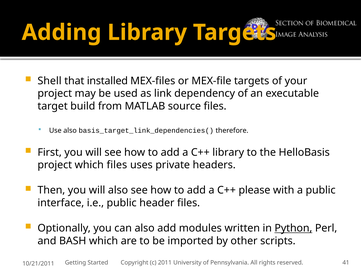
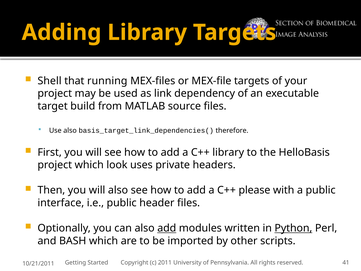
installed: installed -> running
which files: files -> look
add at (167, 228) underline: none -> present
